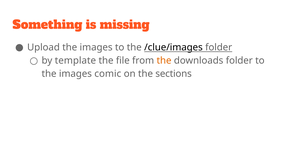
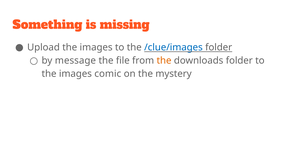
/clue/images colour: black -> blue
template: template -> message
sections: sections -> mystery
